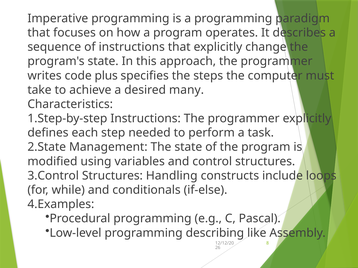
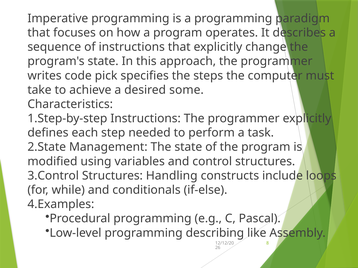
plus: plus -> pick
many: many -> some
